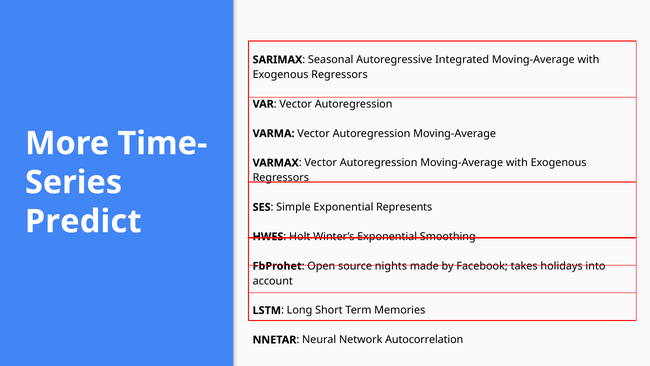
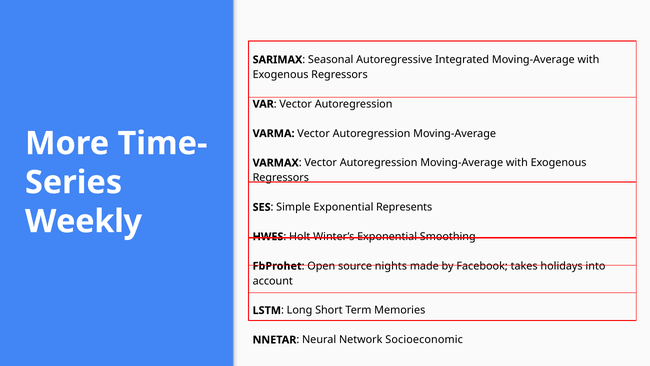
Predict: Predict -> Weekly
Autocorrelation: Autocorrelation -> Socioeconomic
